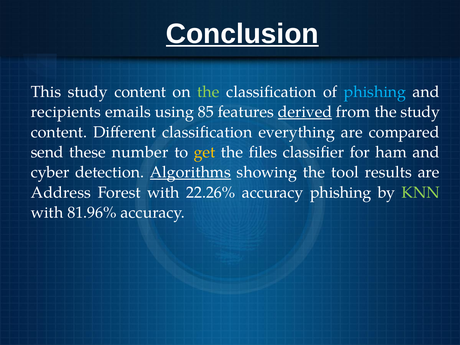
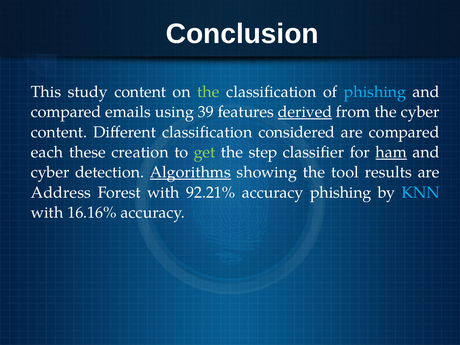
Conclusion underline: present -> none
recipients at (66, 112): recipients -> compared
85: 85 -> 39
the study: study -> cyber
everything: everything -> considered
send: send -> each
number: number -> creation
get colour: yellow -> light green
files: files -> step
ham underline: none -> present
22.26%: 22.26% -> 92.21%
KNN colour: light green -> light blue
81.96%: 81.96% -> 16.16%
